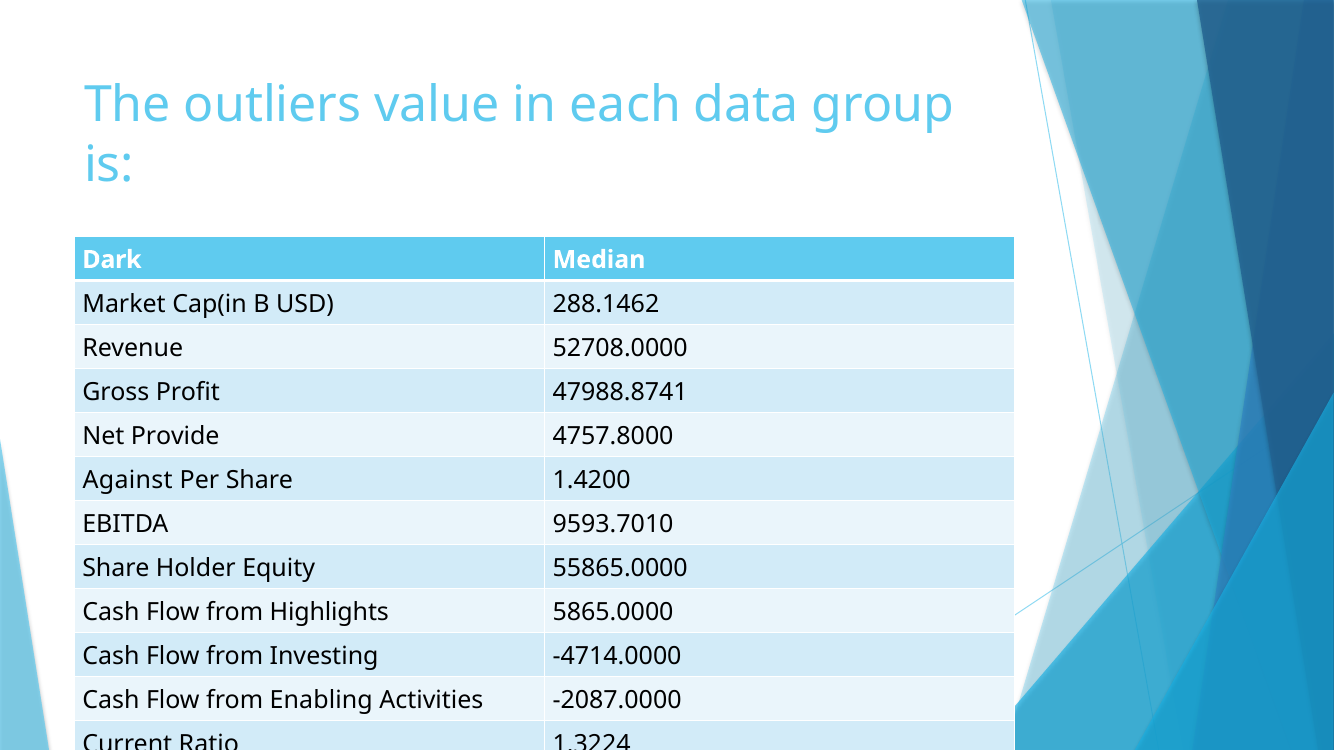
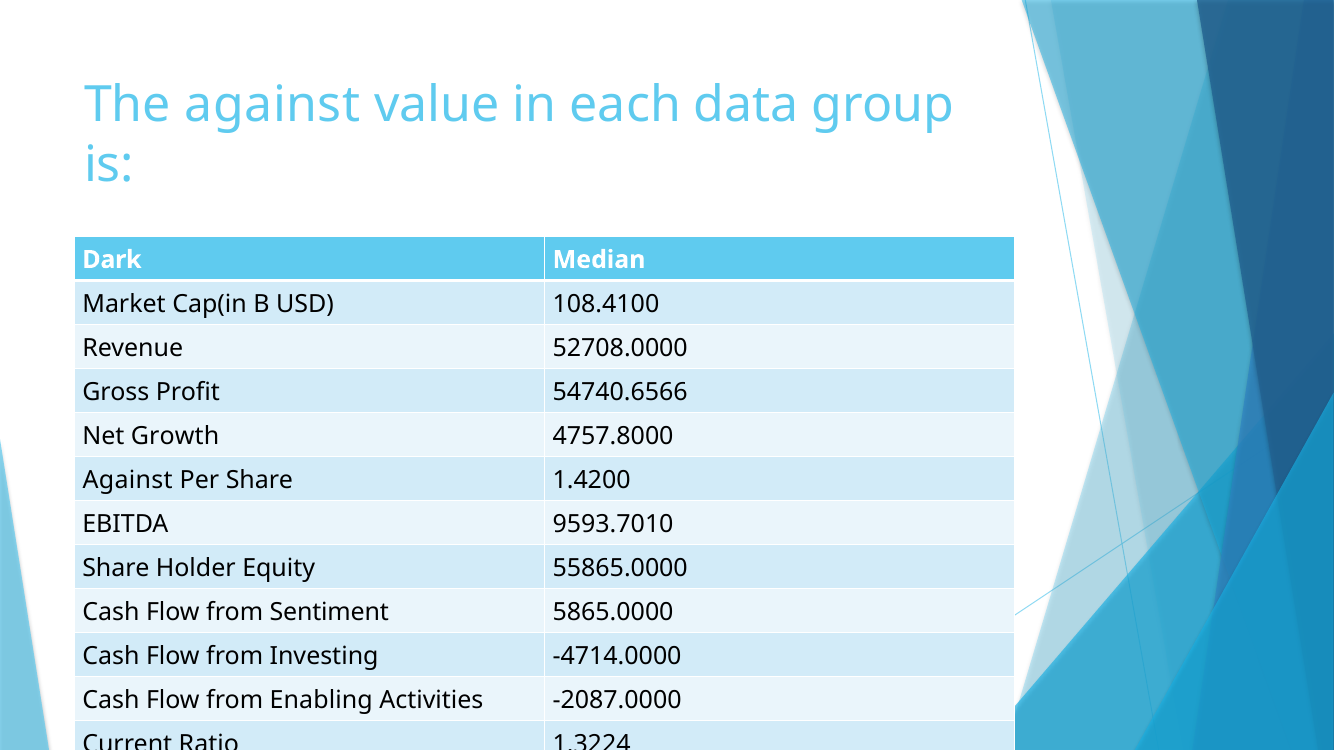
The outliers: outliers -> against
288.1462: 288.1462 -> 108.4100
47988.8741: 47988.8741 -> 54740.6566
Provide: Provide -> Growth
Highlights: Highlights -> Sentiment
